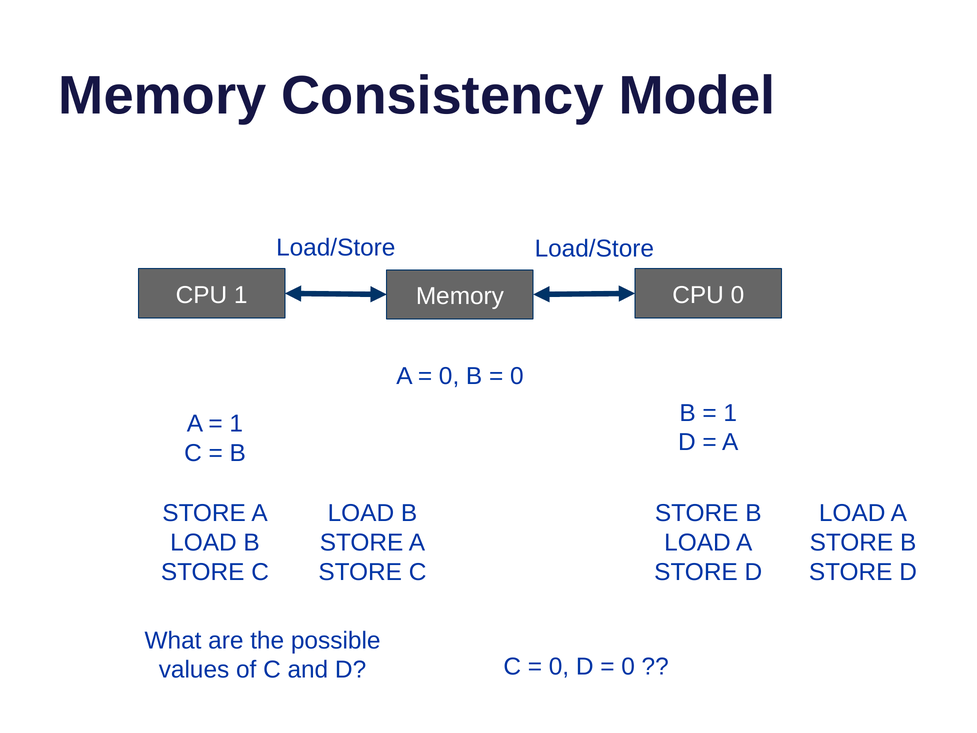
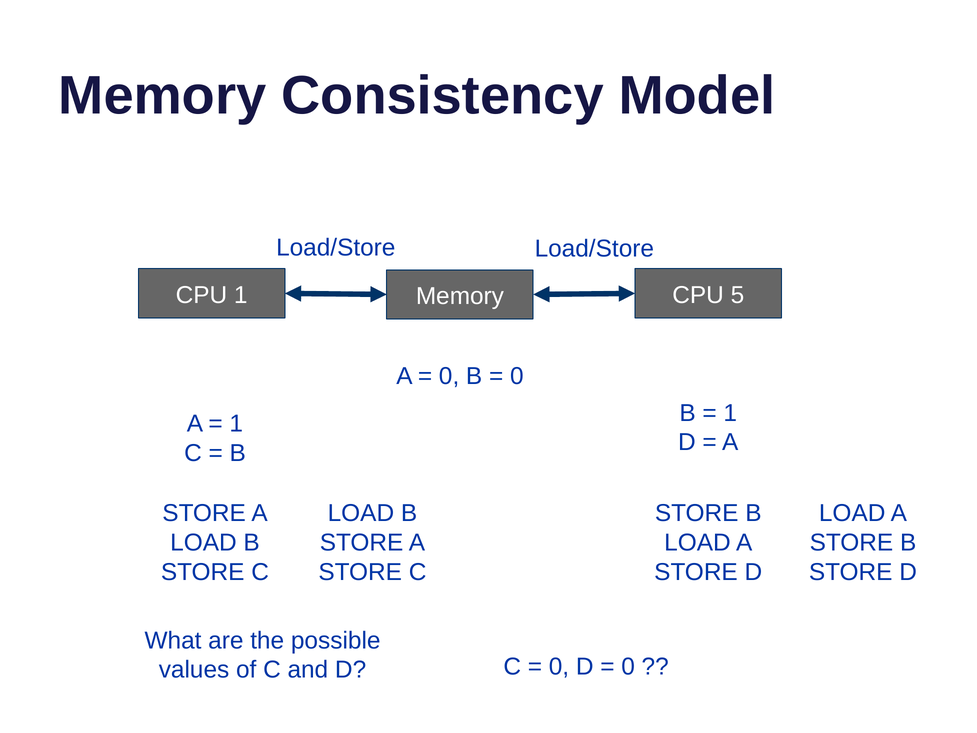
CPU 0: 0 -> 5
